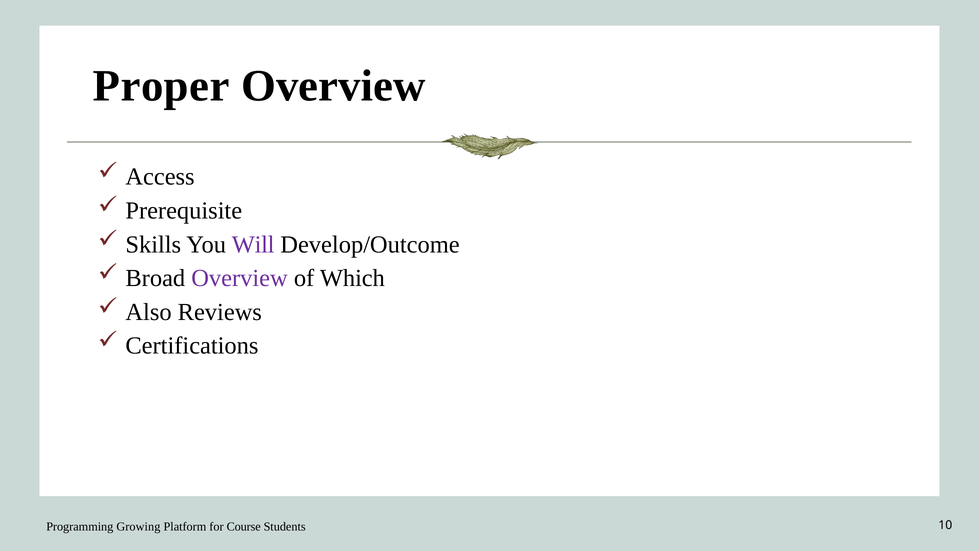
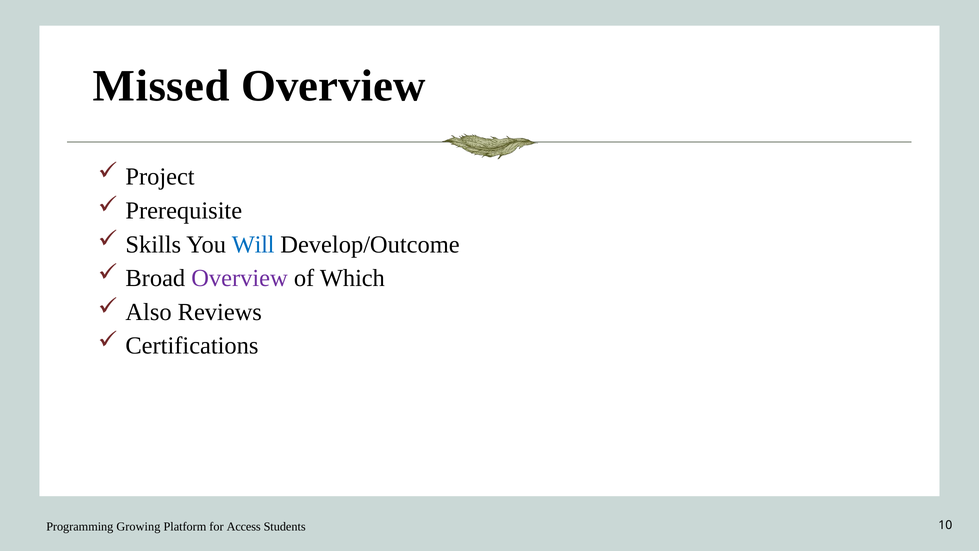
Proper: Proper -> Missed
Access: Access -> Project
Will colour: purple -> blue
Course: Course -> Access
